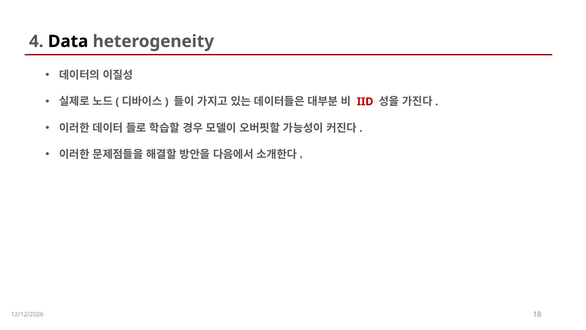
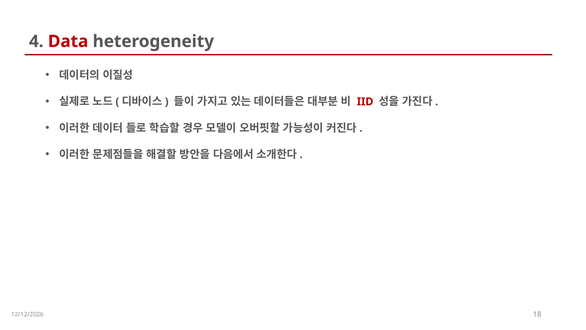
Data colour: black -> red
